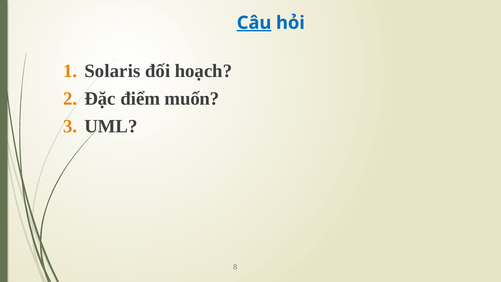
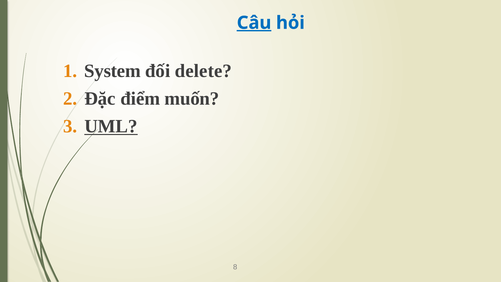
Solaris: Solaris -> System
hoạch: hoạch -> delete
UML underline: none -> present
